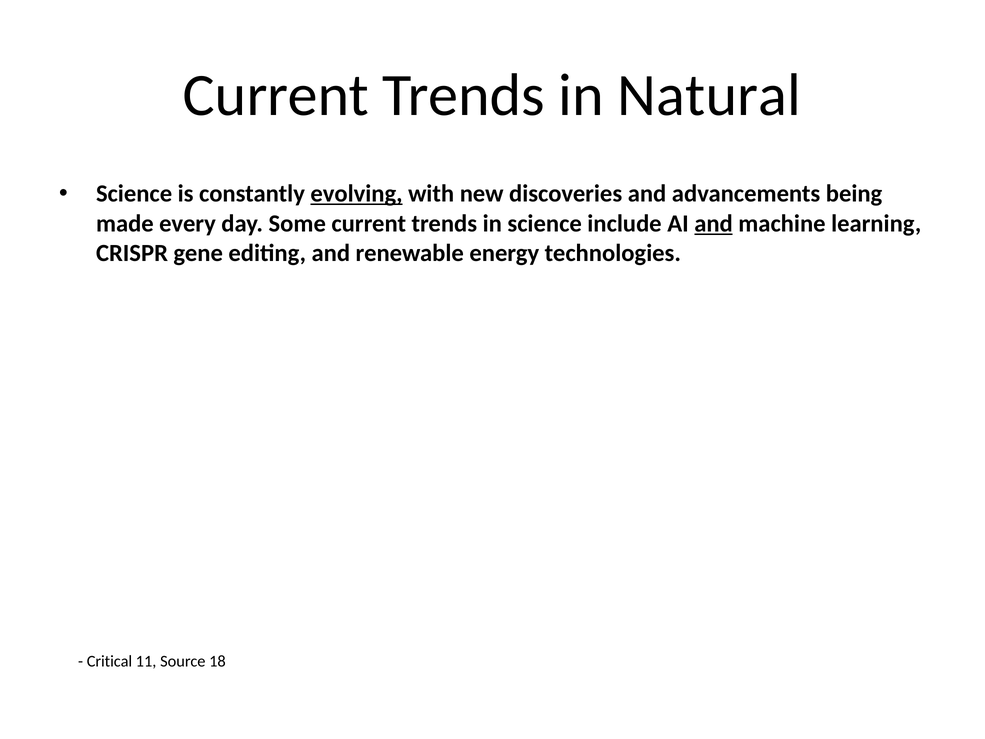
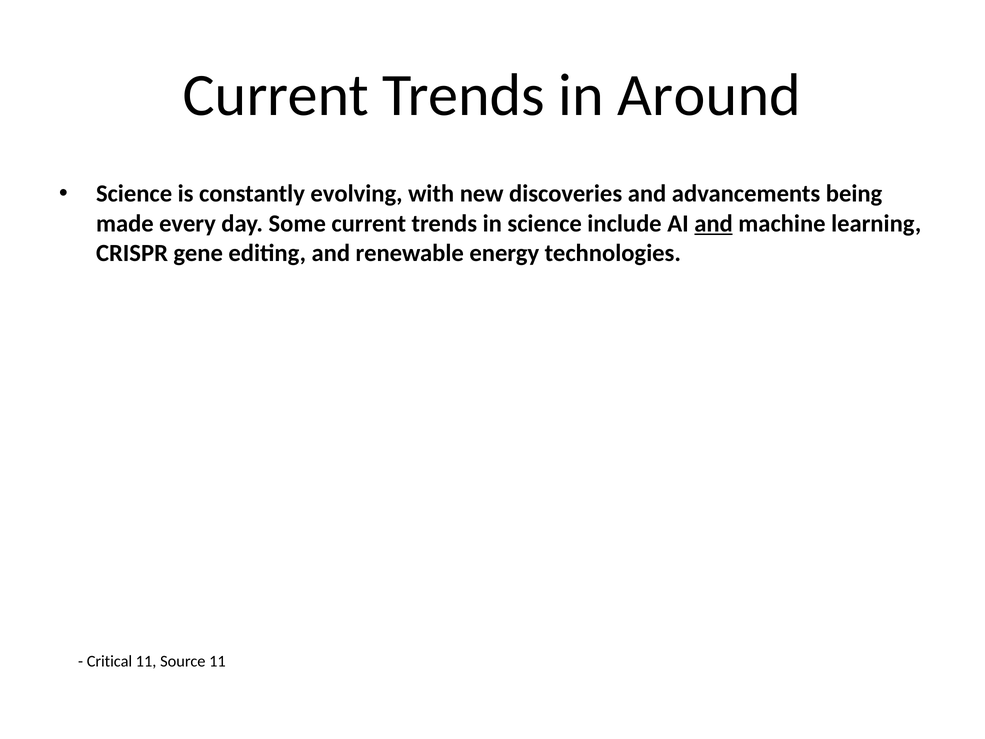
Natural: Natural -> Around
evolving underline: present -> none
Source 18: 18 -> 11
